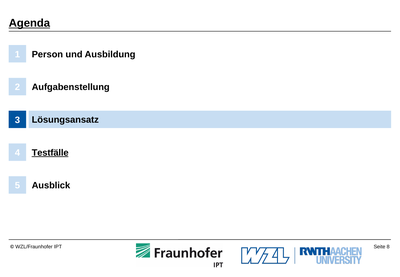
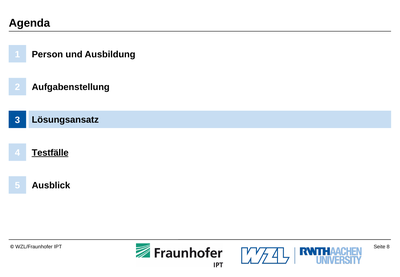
Agenda underline: present -> none
